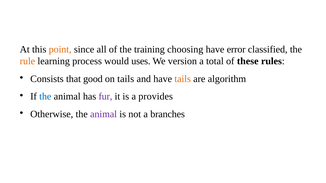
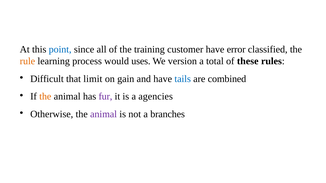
point colour: orange -> blue
choosing: choosing -> customer
Consists: Consists -> Difficult
good: good -> limit
on tails: tails -> gain
tails at (183, 79) colour: orange -> blue
algorithm: algorithm -> combined
the at (45, 97) colour: blue -> orange
provides: provides -> agencies
